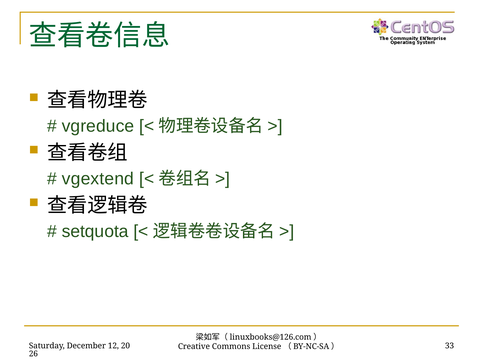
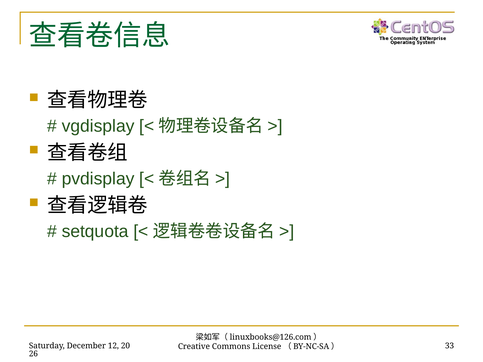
vgreduce: vgreduce -> vgdisplay
vgextend: vgextend -> pvdisplay
